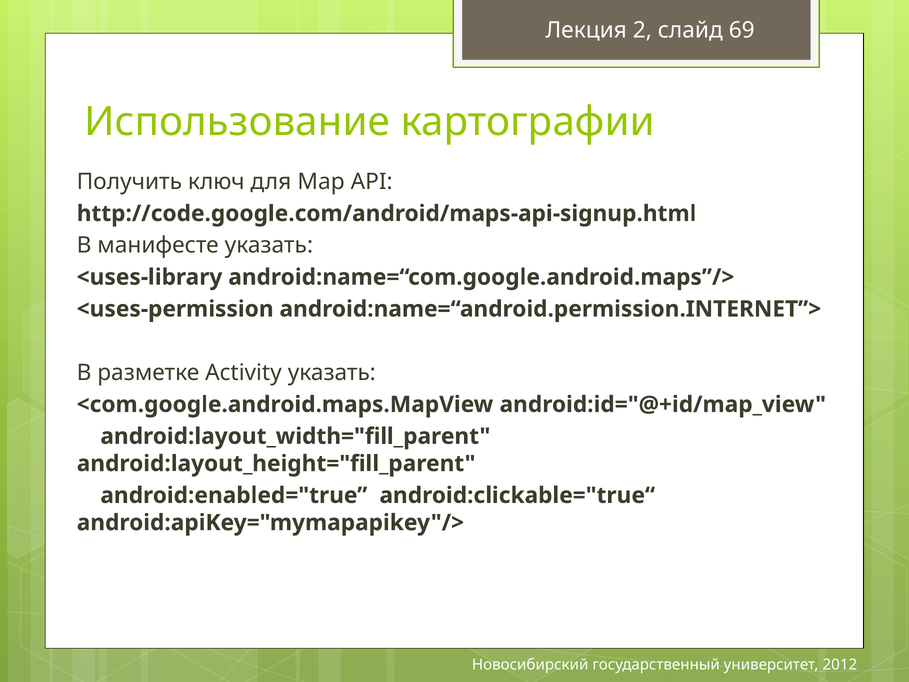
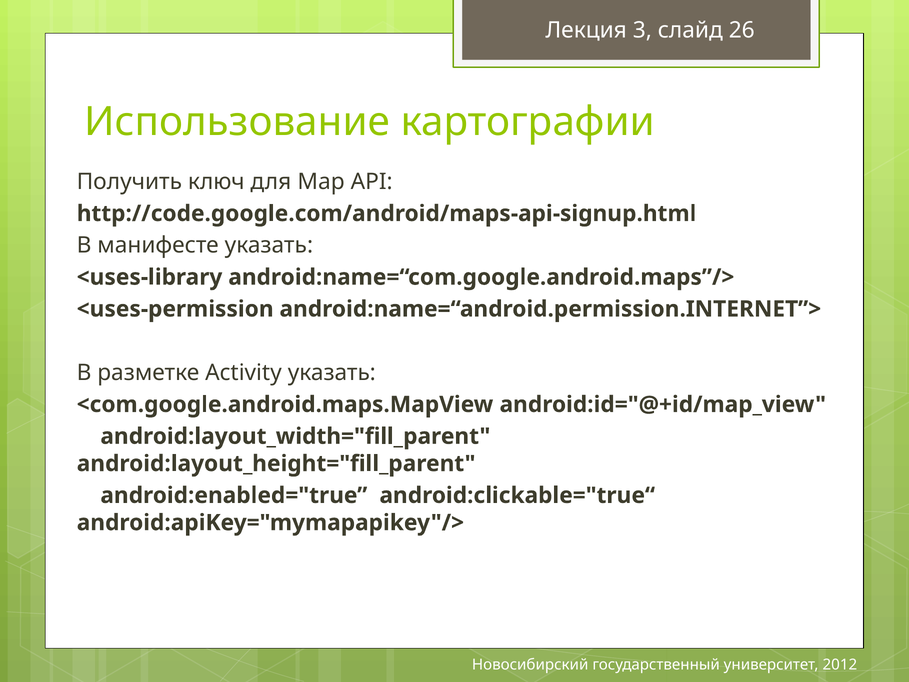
2: 2 -> 3
69: 69 -> 26
